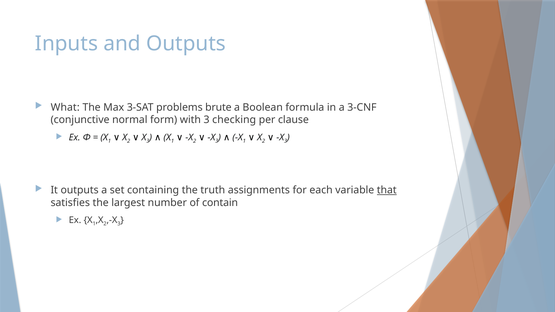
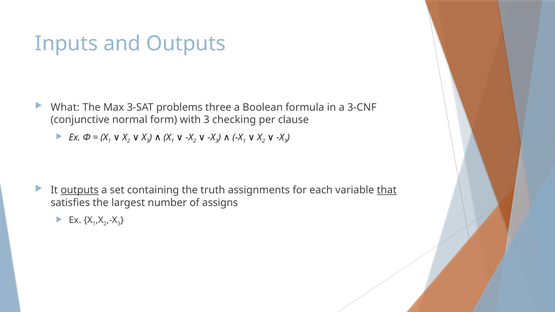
brute: brute -> three
outputs at (80, 190) underline: none -> present
contain: contain -> assigns
